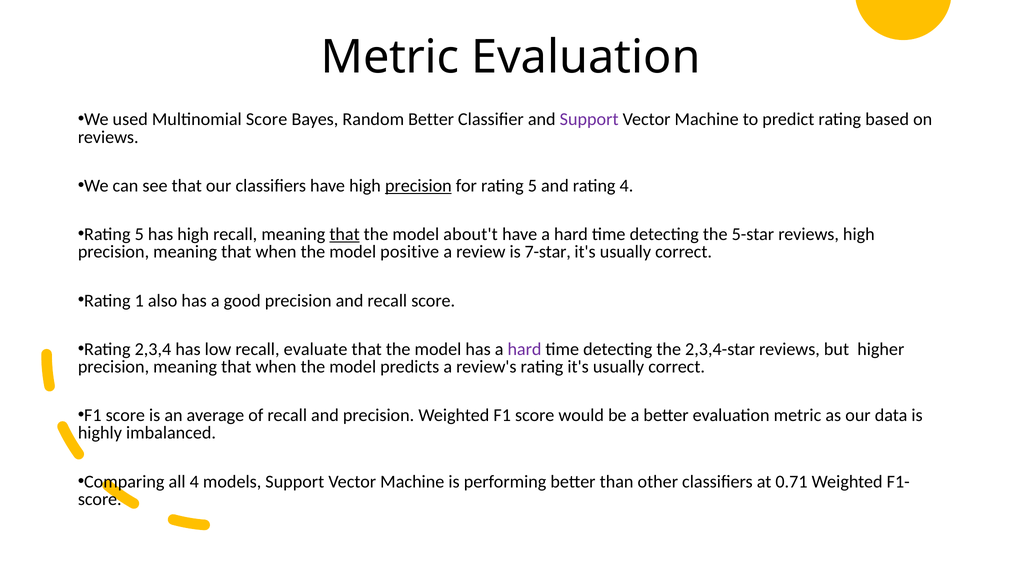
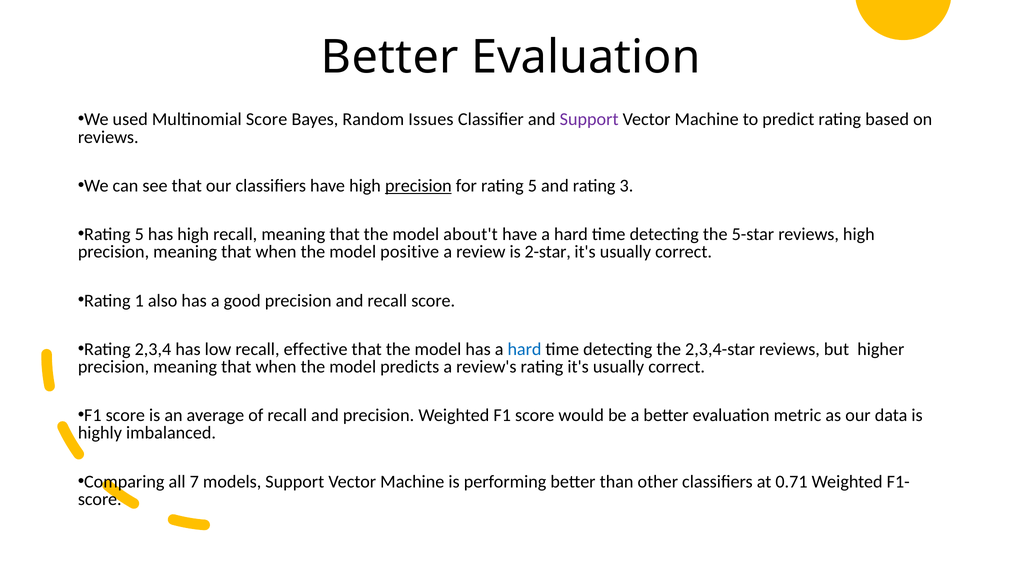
Metric at (390, 57): Metric -> Better
Random Better: Better -> Issues
rating 4: 4 -> 3
that at (345, 234) underline: present -> none
7-star: 7-star -> 2-star
evaluate: evaluate -> effective
hard at (524, 349) colour: purple -> blue
all 4: 4 -> 7
